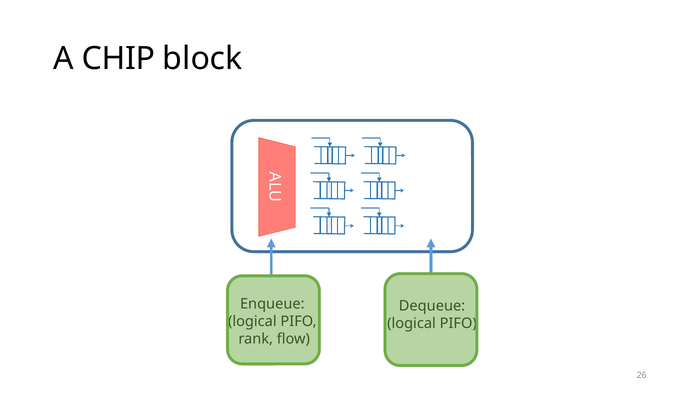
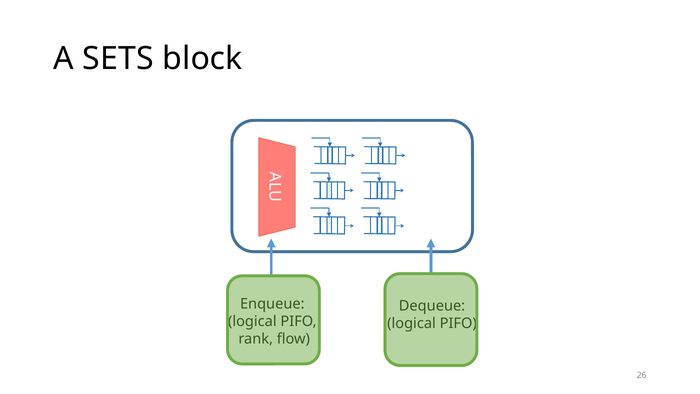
CHIP: CHIP -> SETS
